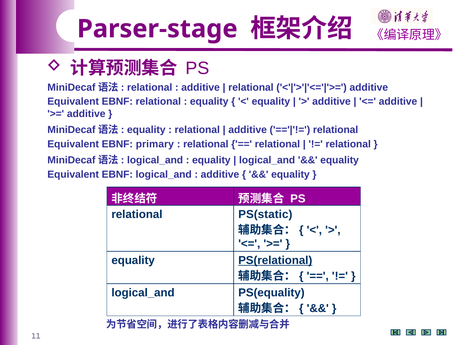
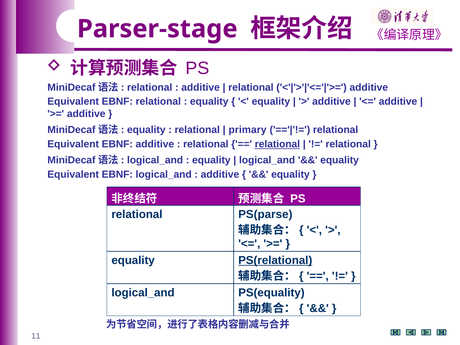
additive at (248, 130): additive -> primary
EBNF primary: primary -> additive
relational at (277, 144) underline: none -> present
PS(static: PS(static -> PS(parse
